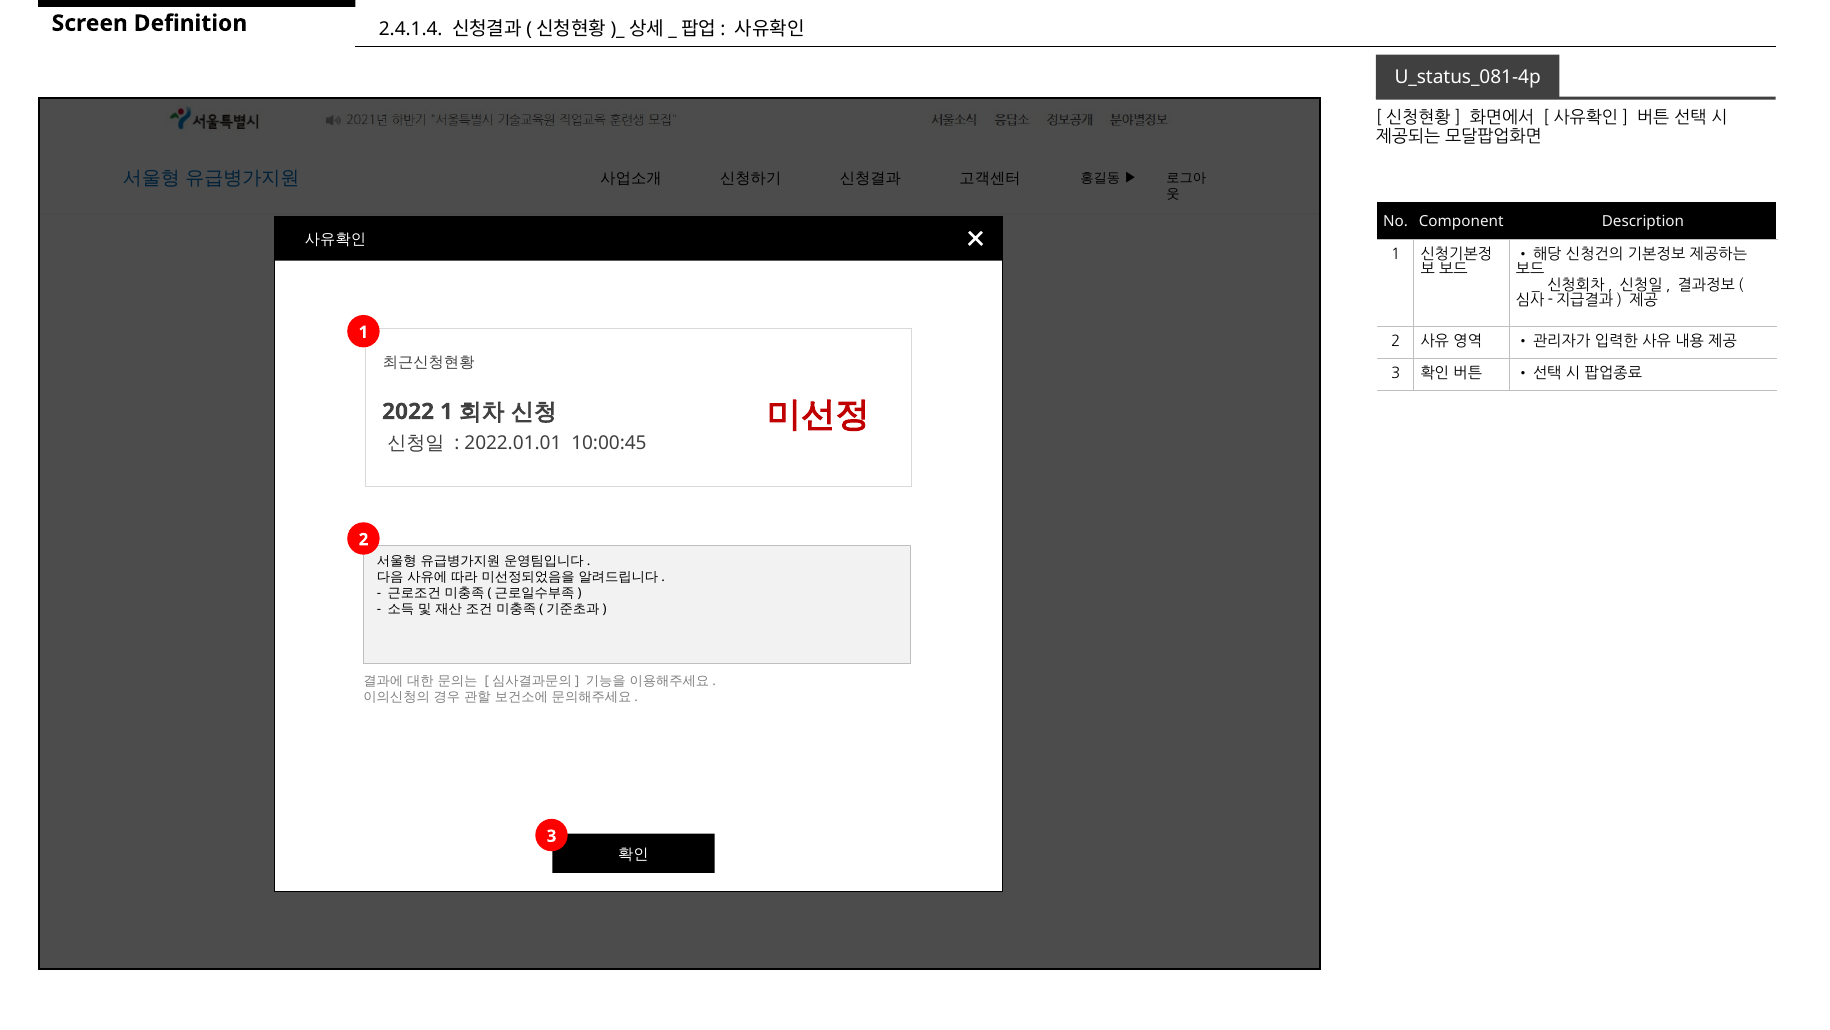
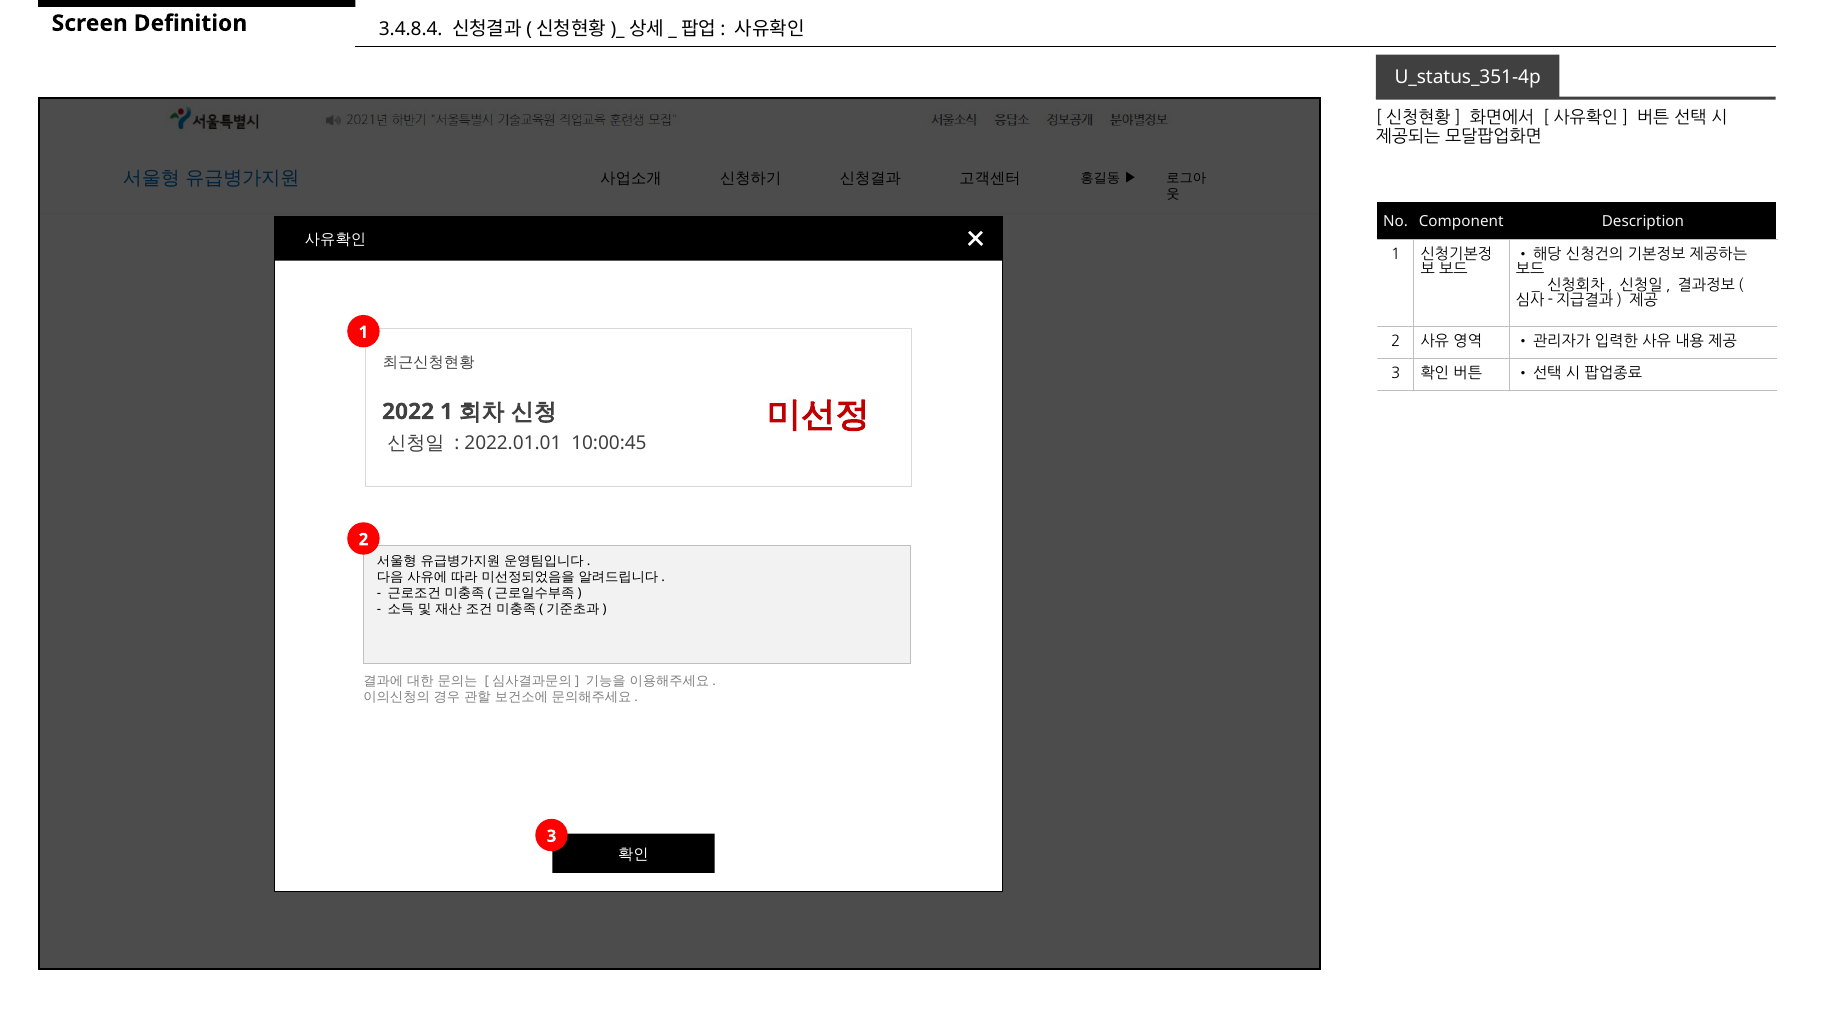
2.4.1.4: 2.4.1.4 -> 3.4.8.4
U_status_081-4p: U_status_081-4p -> U_status_351-4p
